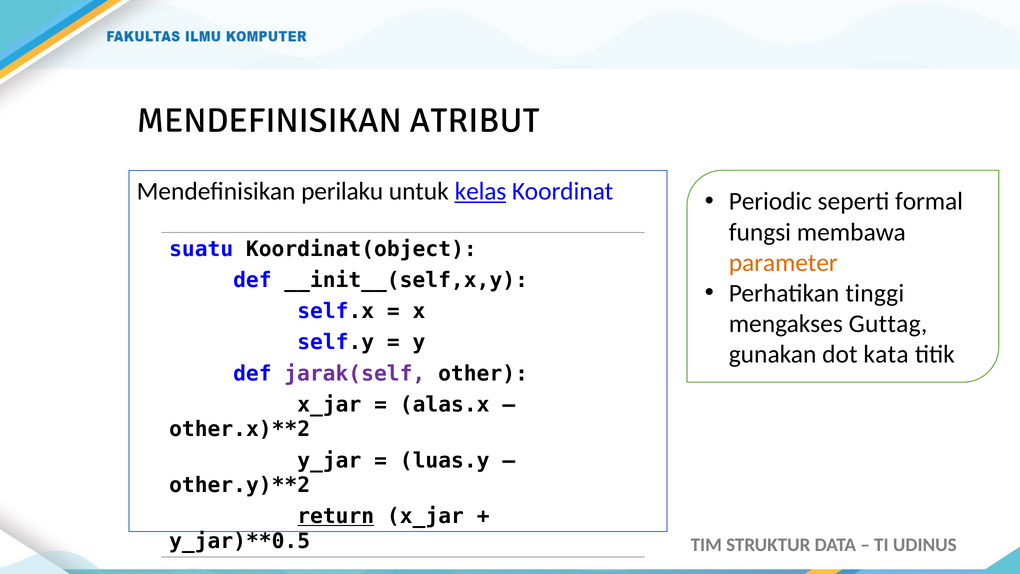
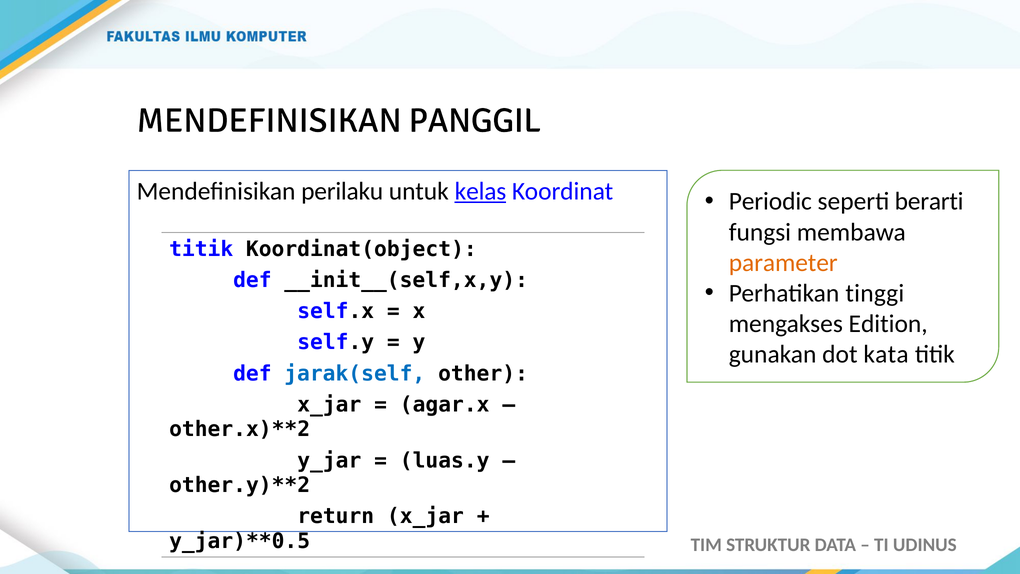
ATRIBUT: ATRIBUT -> PANGGIL
formal: formal -> berarti
suatu at (201, 249): suatu -> titik
Guttag: Guttag -> Edition
jarak(self colour: purple -> blue
alas.x: alas.x -> agar.x
return underline: present -> none
